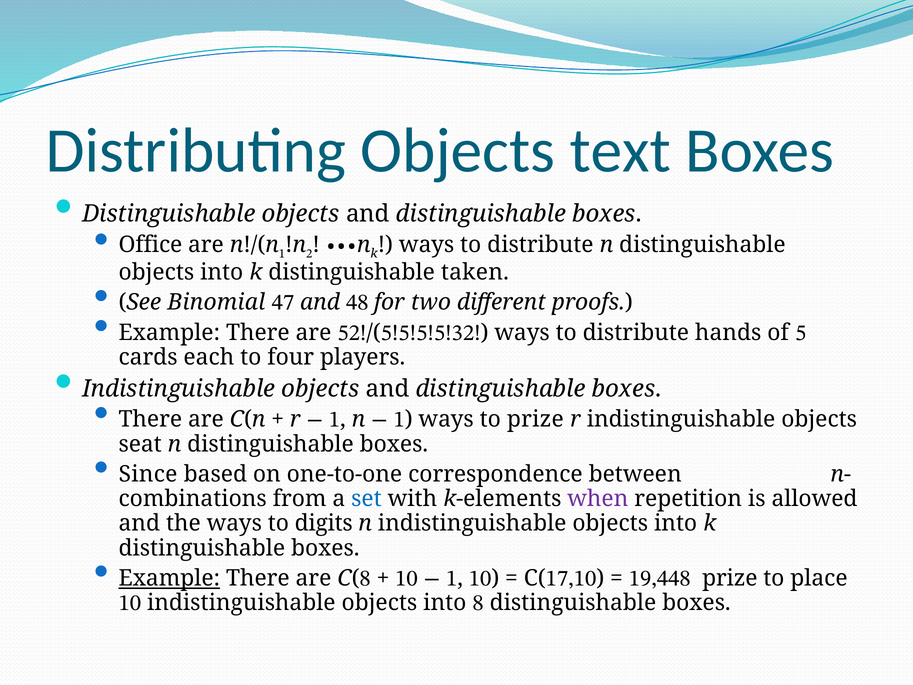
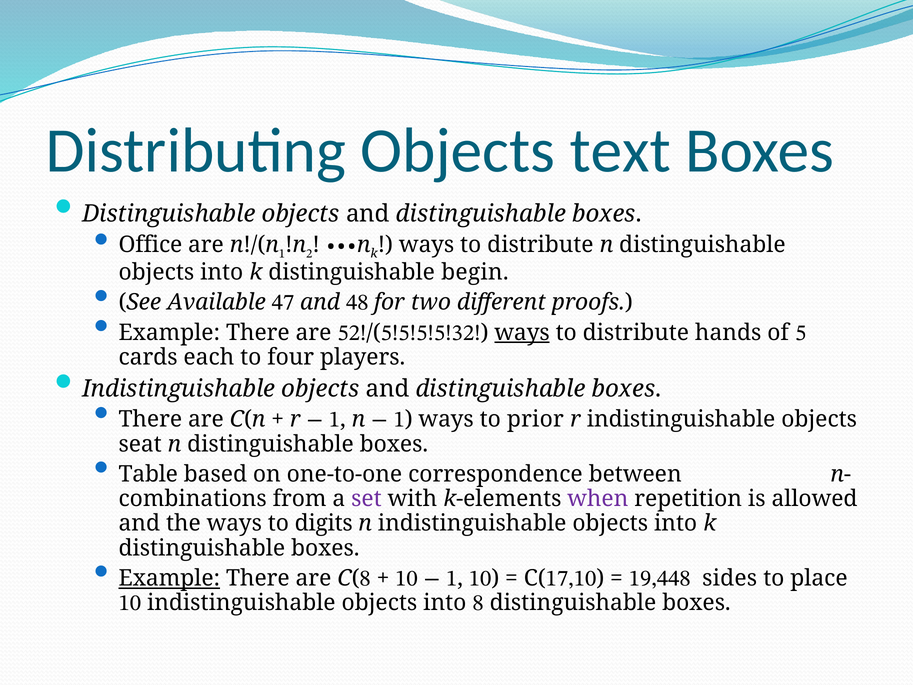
taken: taken -> begin
Binomial: Binomial -> Available
ways at (522, 332) underline: none -> present
to prize: prize -> prior
Since: Since -> Table
set colour: blue -> purple
prize at (730, 578): prize -> sides
